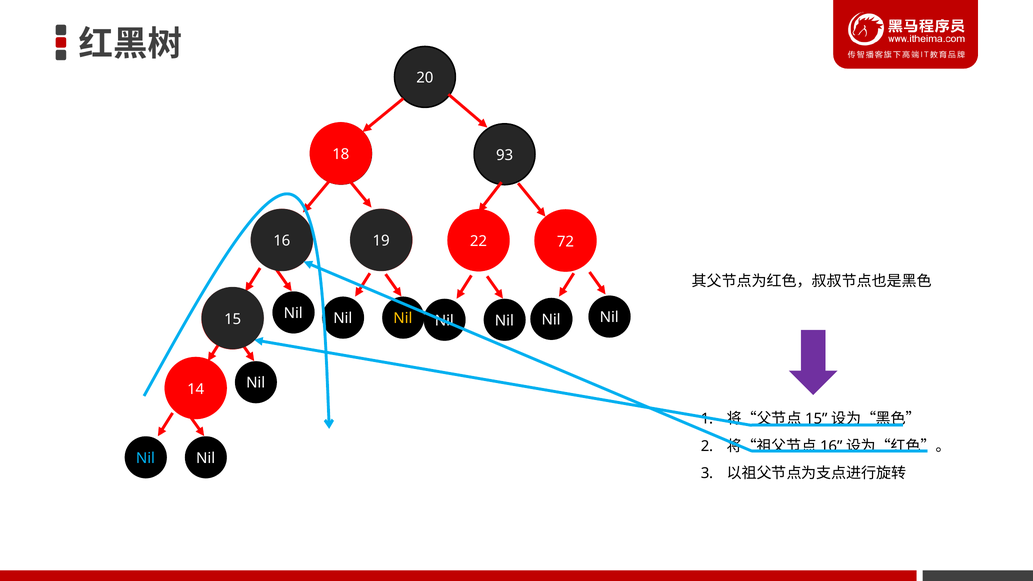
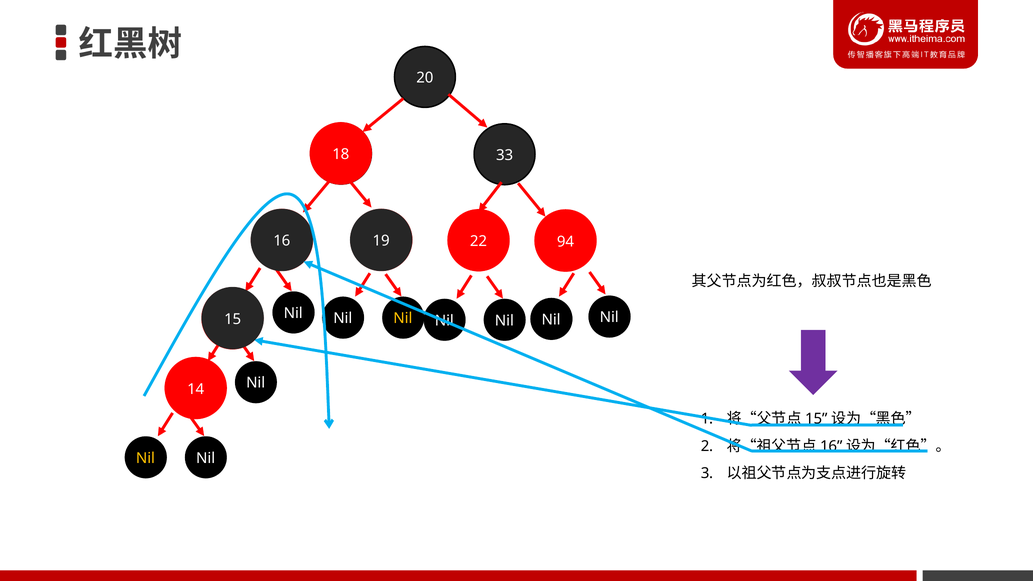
93: 93 -> 33
72: 72 -> 94
Nil at (145, 458) colour: light blue -> yellow
